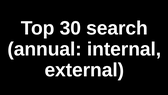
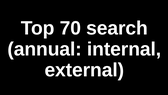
30: 30 -> 70
